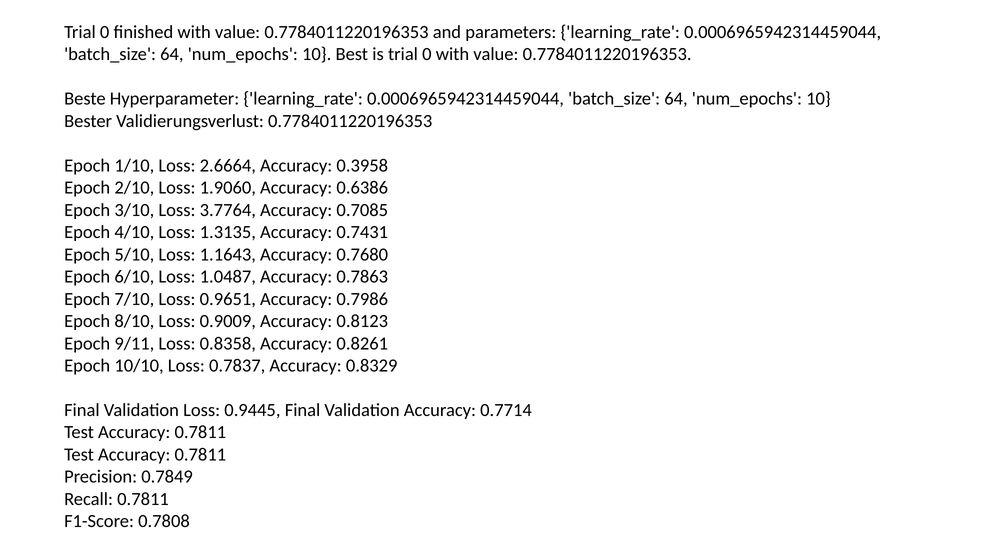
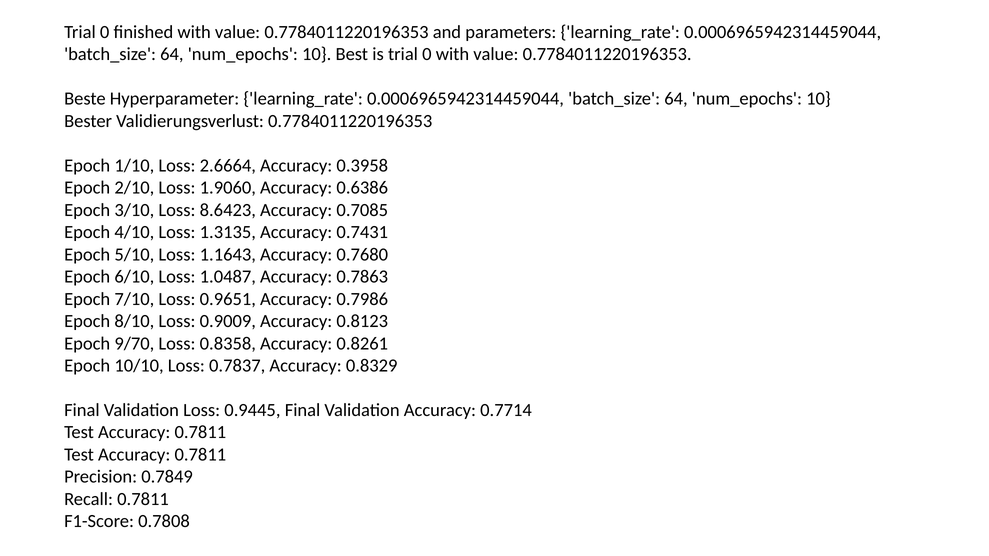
3.7764: 3.7764 -> 8.6423
9/11: 9/11 -> 9/70
